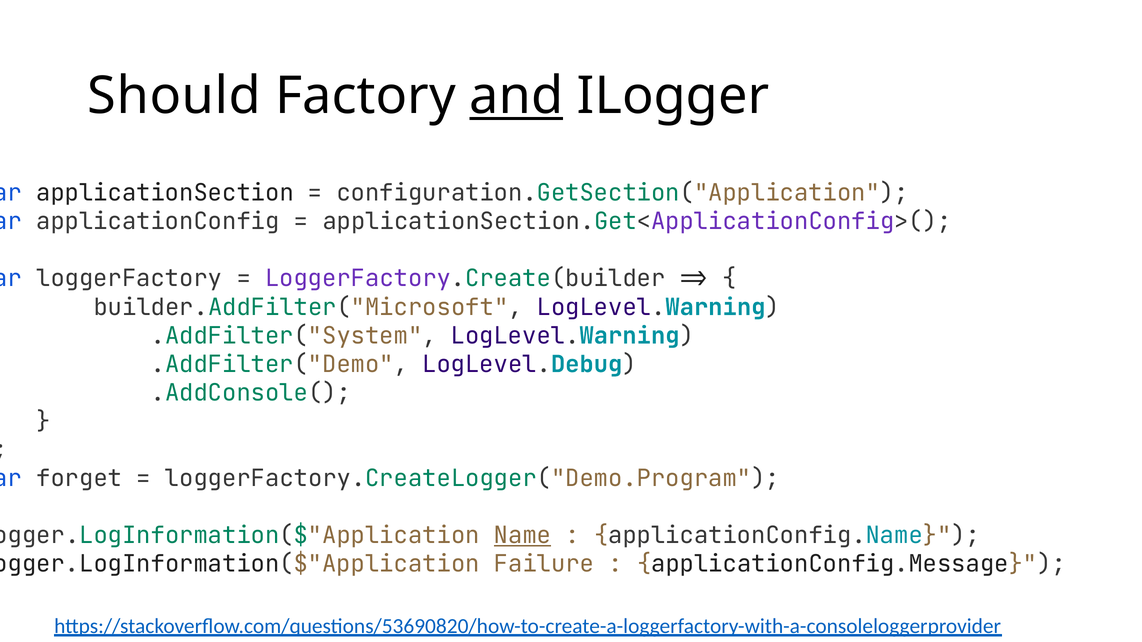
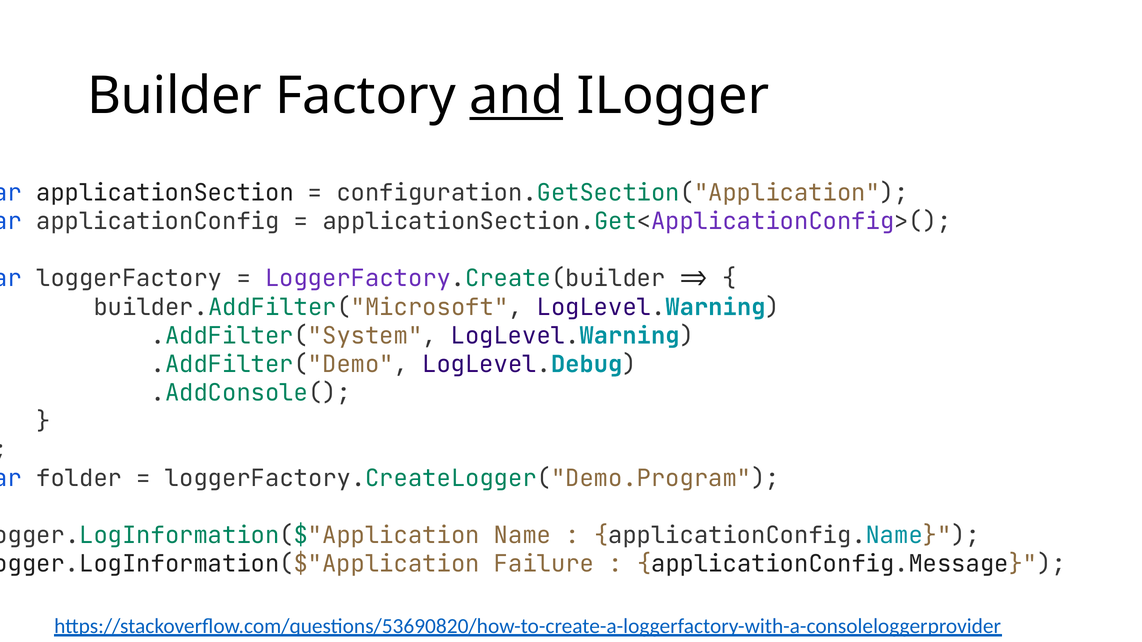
Should: Should -> Builder
forget: forget -> folder
Name underline: present -> none
